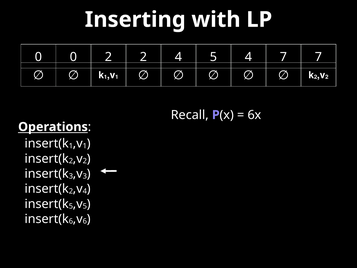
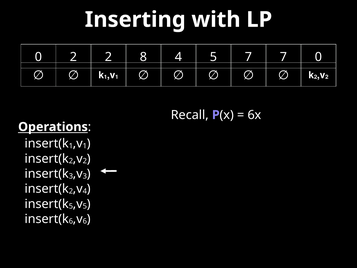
0 0: 0 -> 2
2 2: 2 -> 8
5 4: 4 -> 7
7 7: 7 -> 0
